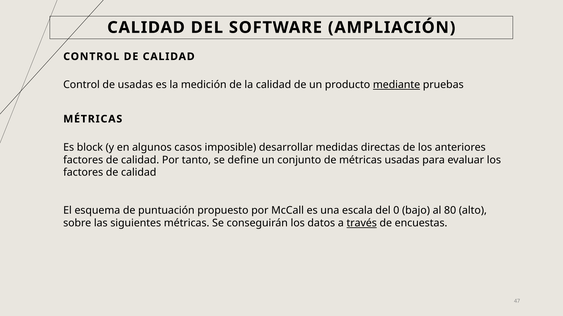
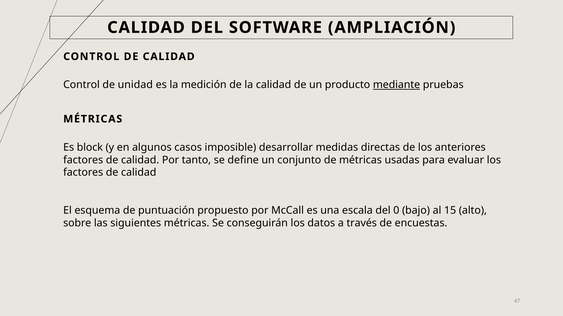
de usadas: usadas -> unidad
80: 80 -> 15
través underline: present -> none
